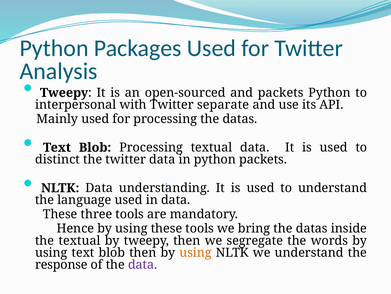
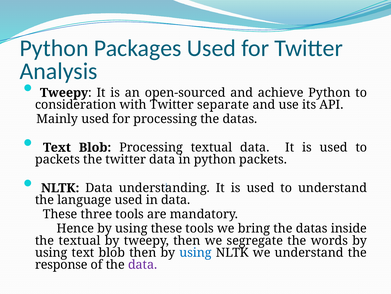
and packets: packets -> achieve
interpersonal: interpersonal -> consideration
distinct at (57, 159): distinct -> packets
using at (196, 252) colour: orange -> blue
